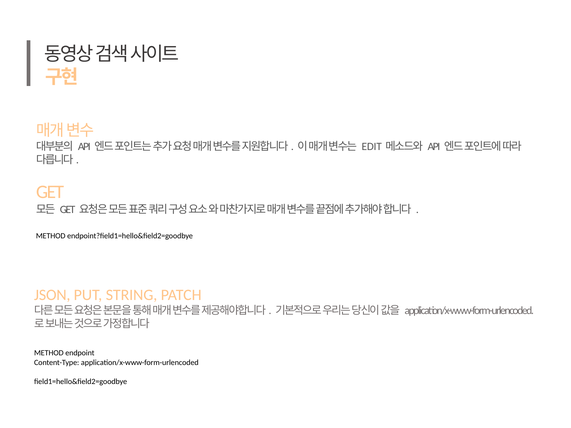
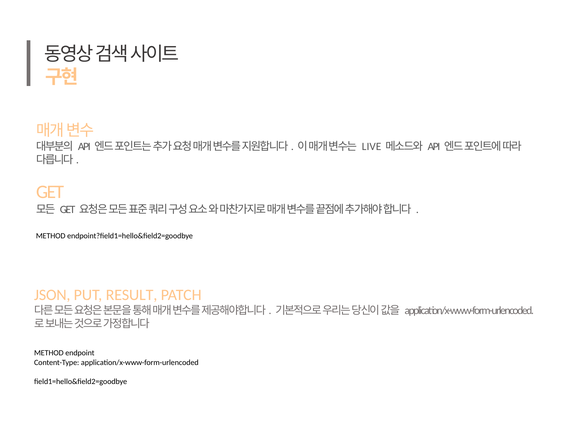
EDIT: EDIT -> LIVE
STRING: STRING -> RESULT
